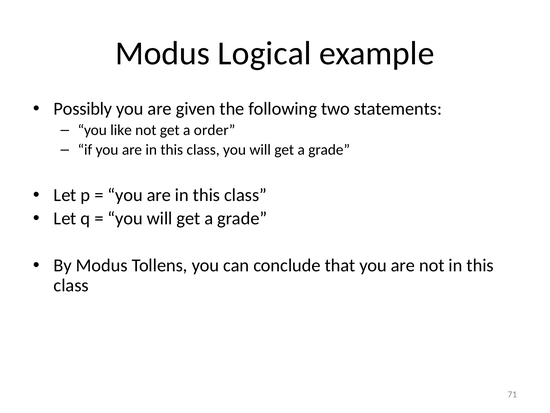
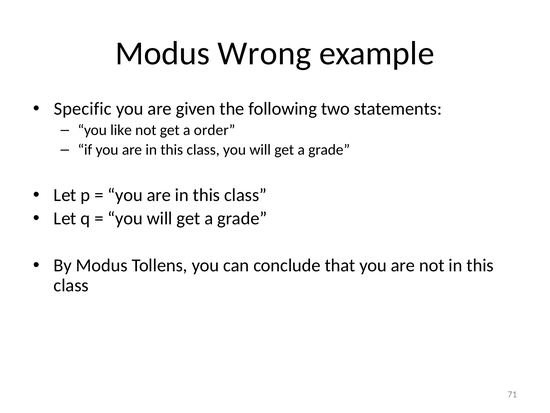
Logical: Logical -> Wrong
Possibly: Possibly -> Specific
